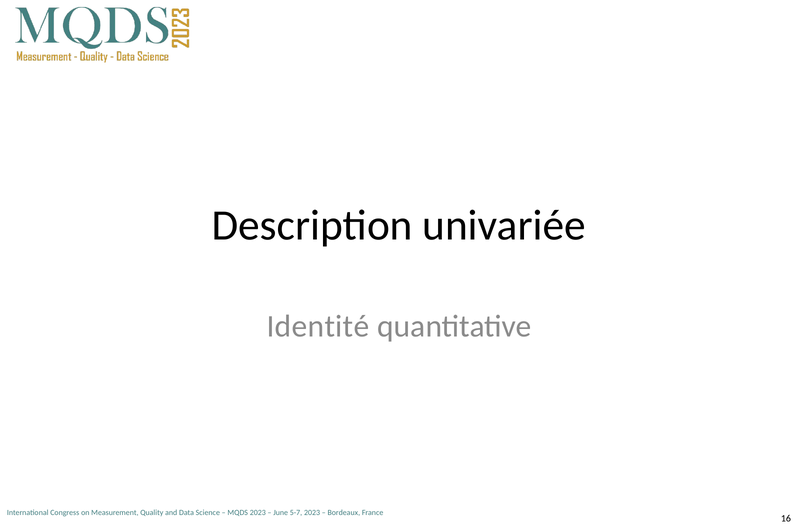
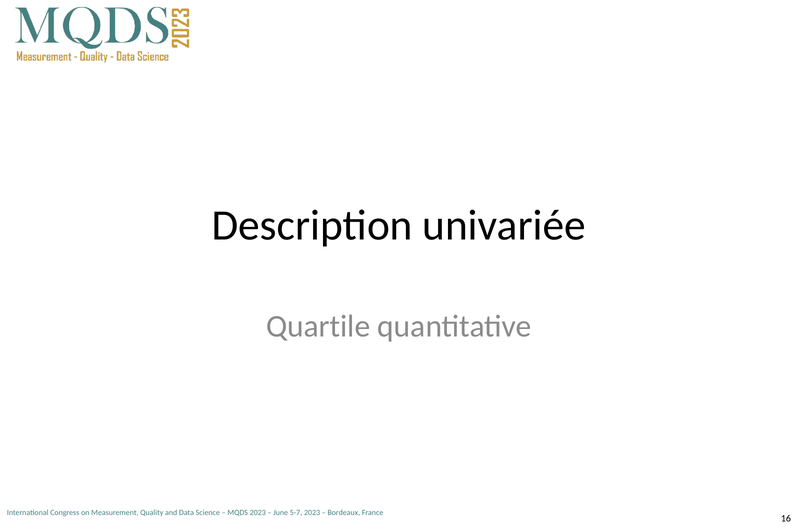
Identité: Identité -> Quartile
